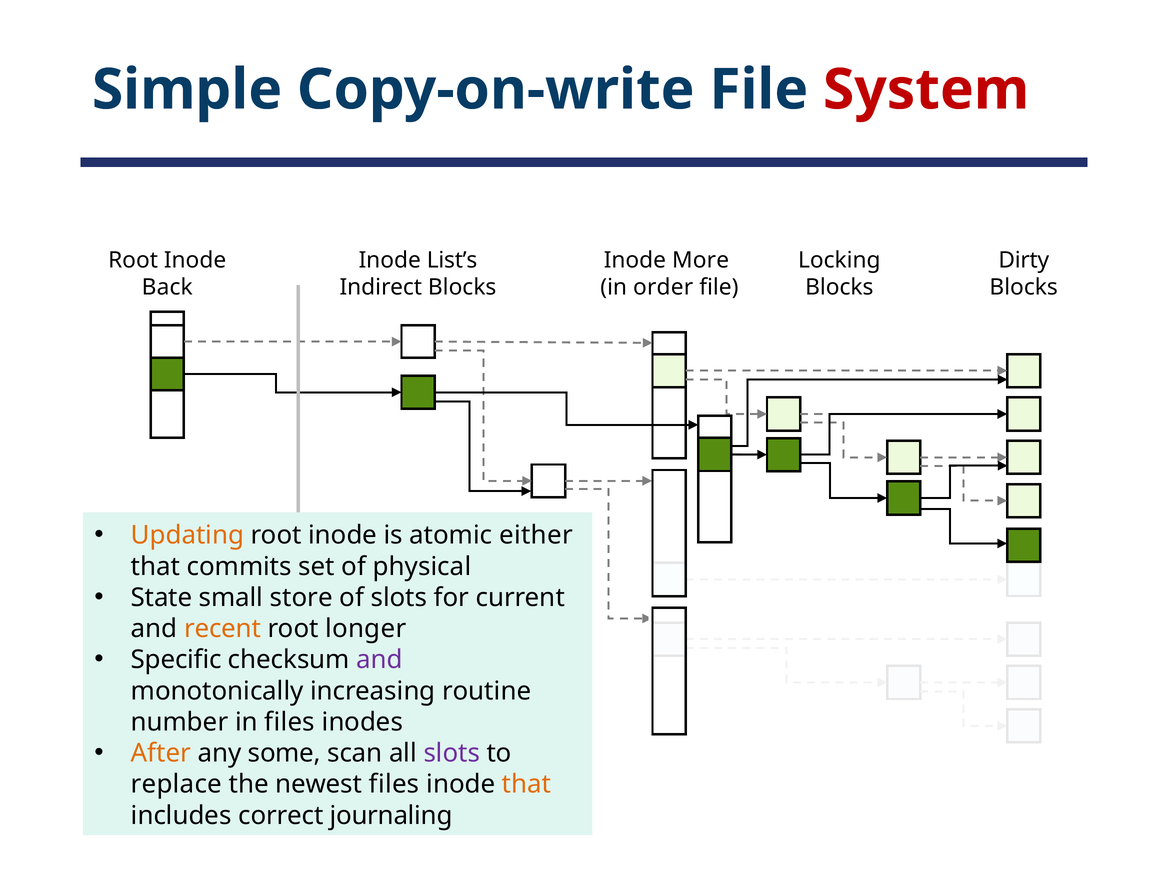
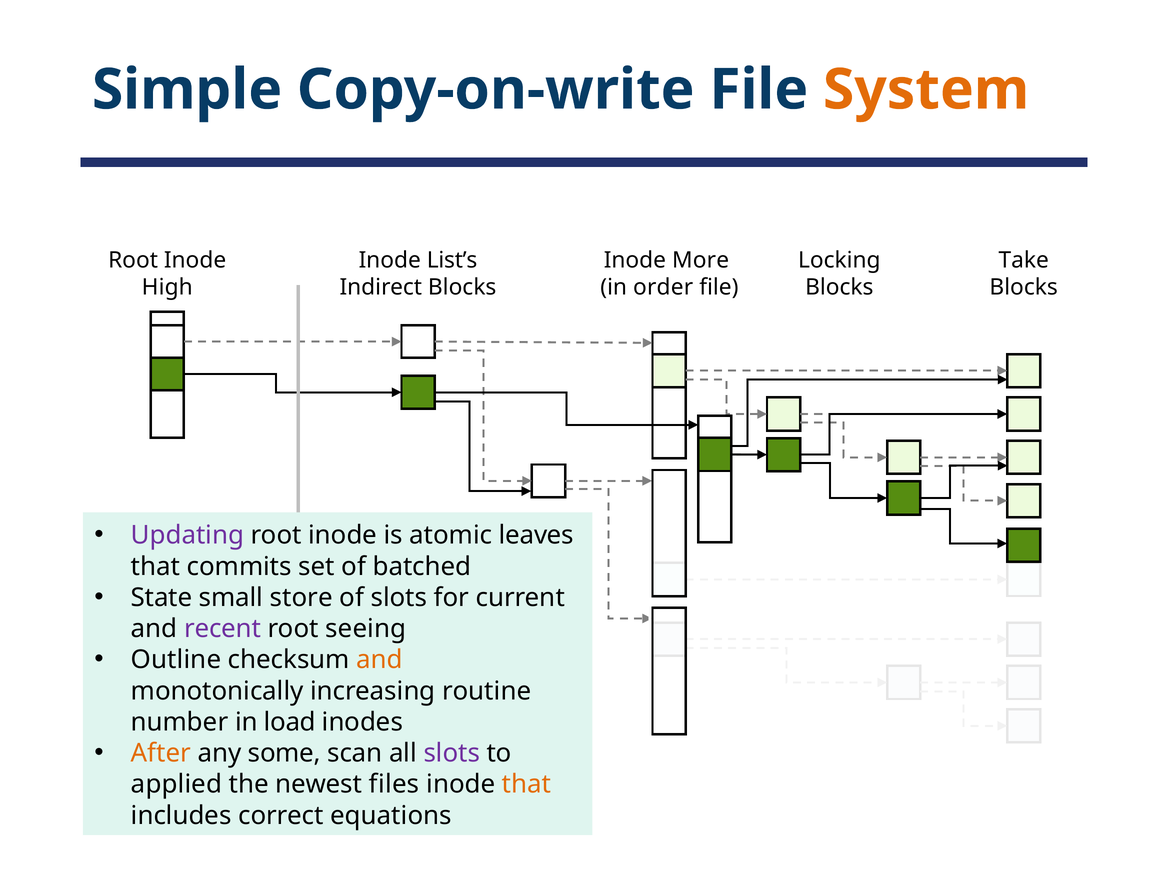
System colour: red -> orange
Dirty: Dirty -> Take
Back: Back -> High
Updating colour: orange -> purple
either: either -> leaves
physical: physical -> batched
recent colour: orange -> purple
longer: longer -> seeing
Specific: Specific -> Outline
and at (380, 660) colour: purple -> orange
in files: files -> load
replace: replace -> applied
journaling: journaling -> equations
